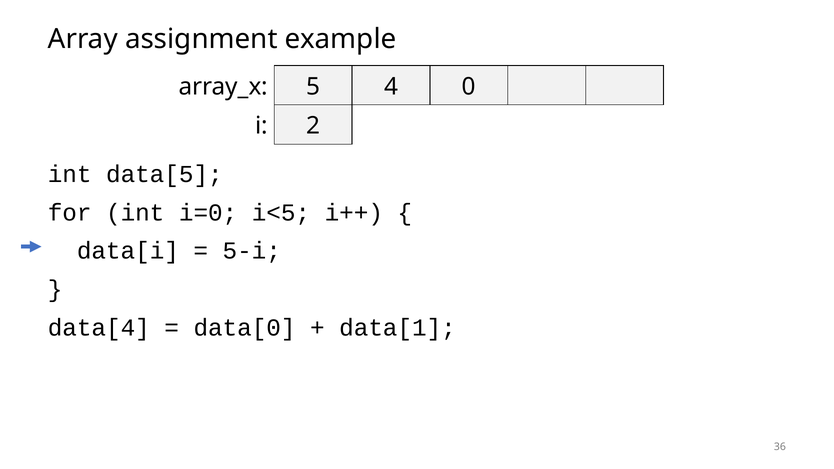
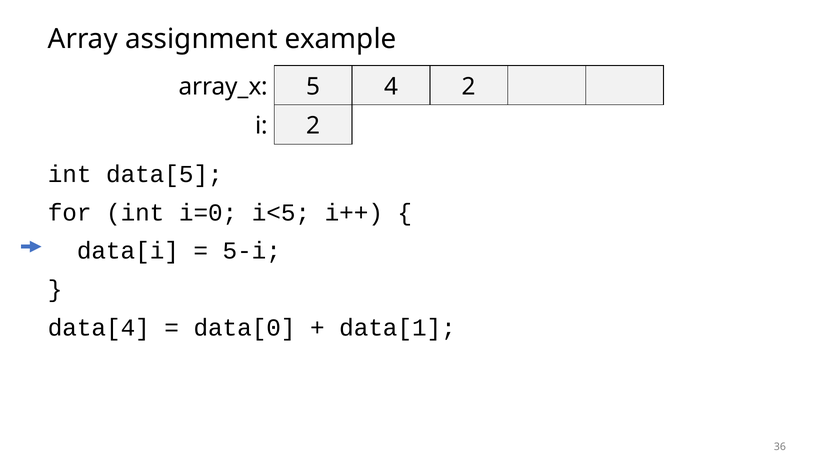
4 0: 0 -> 2
